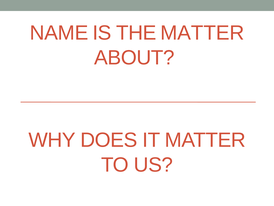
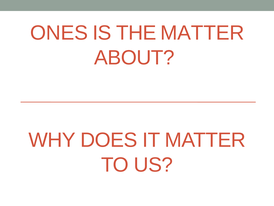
NAME: NAME -> ONES
